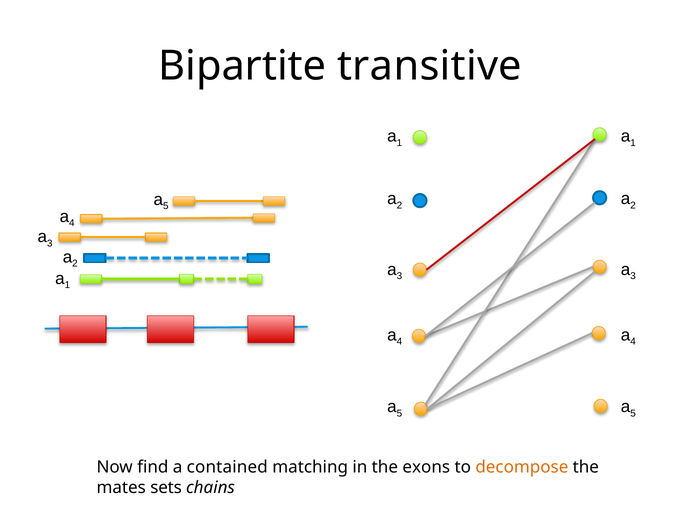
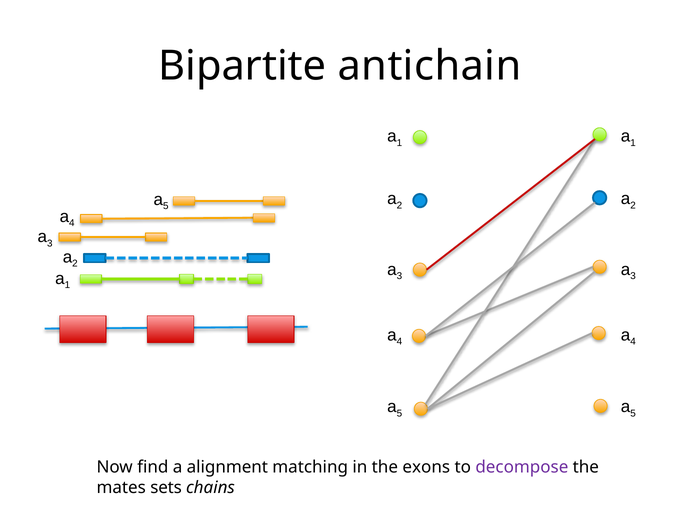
transitive: transitive -> antichain
contained: contained -> alignment
decompose colour: orange -> purple
